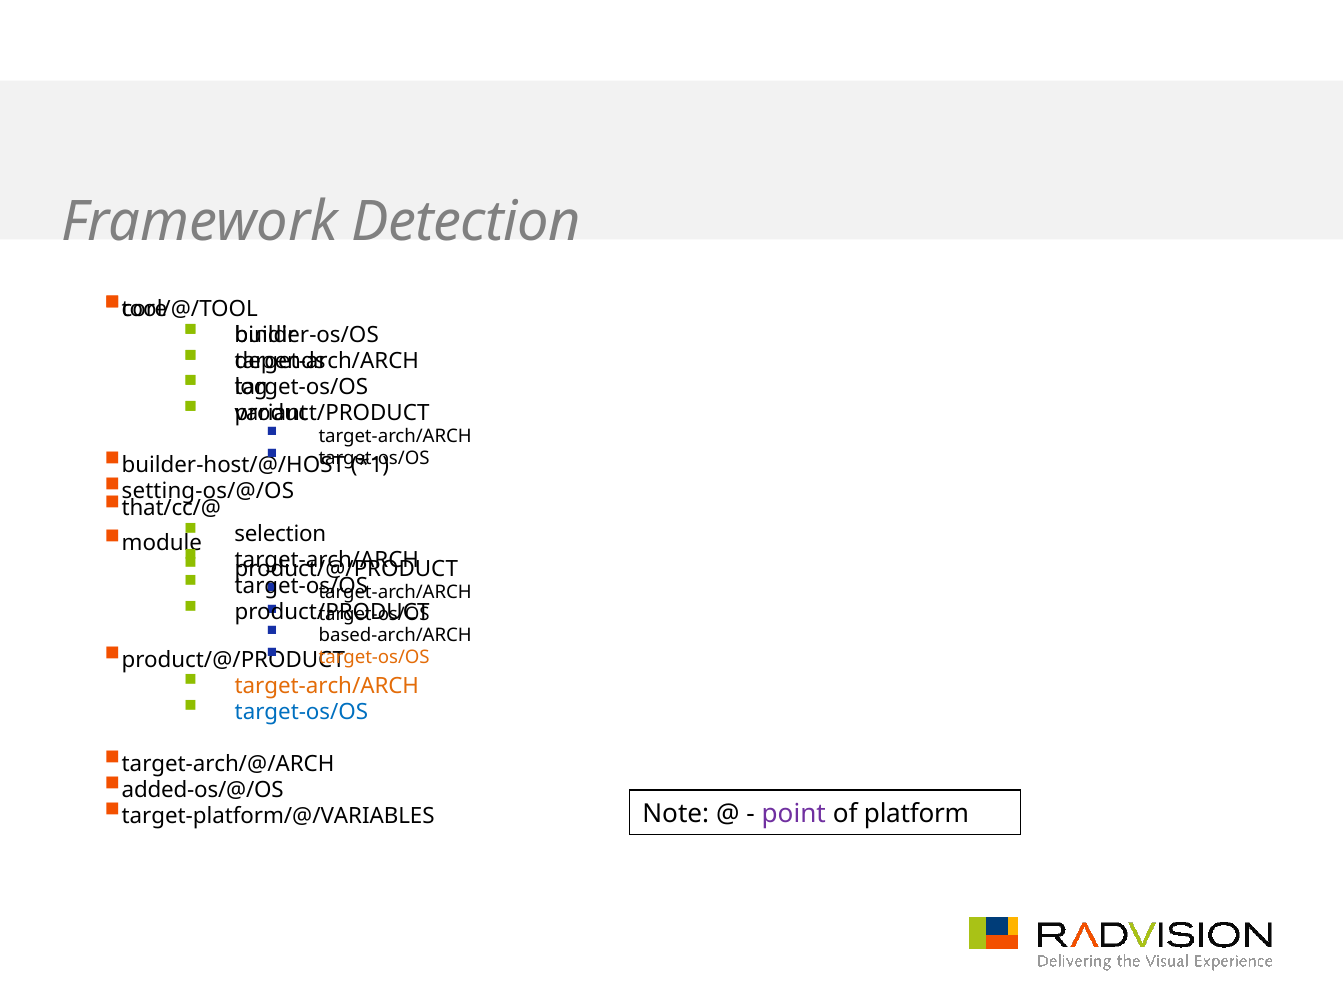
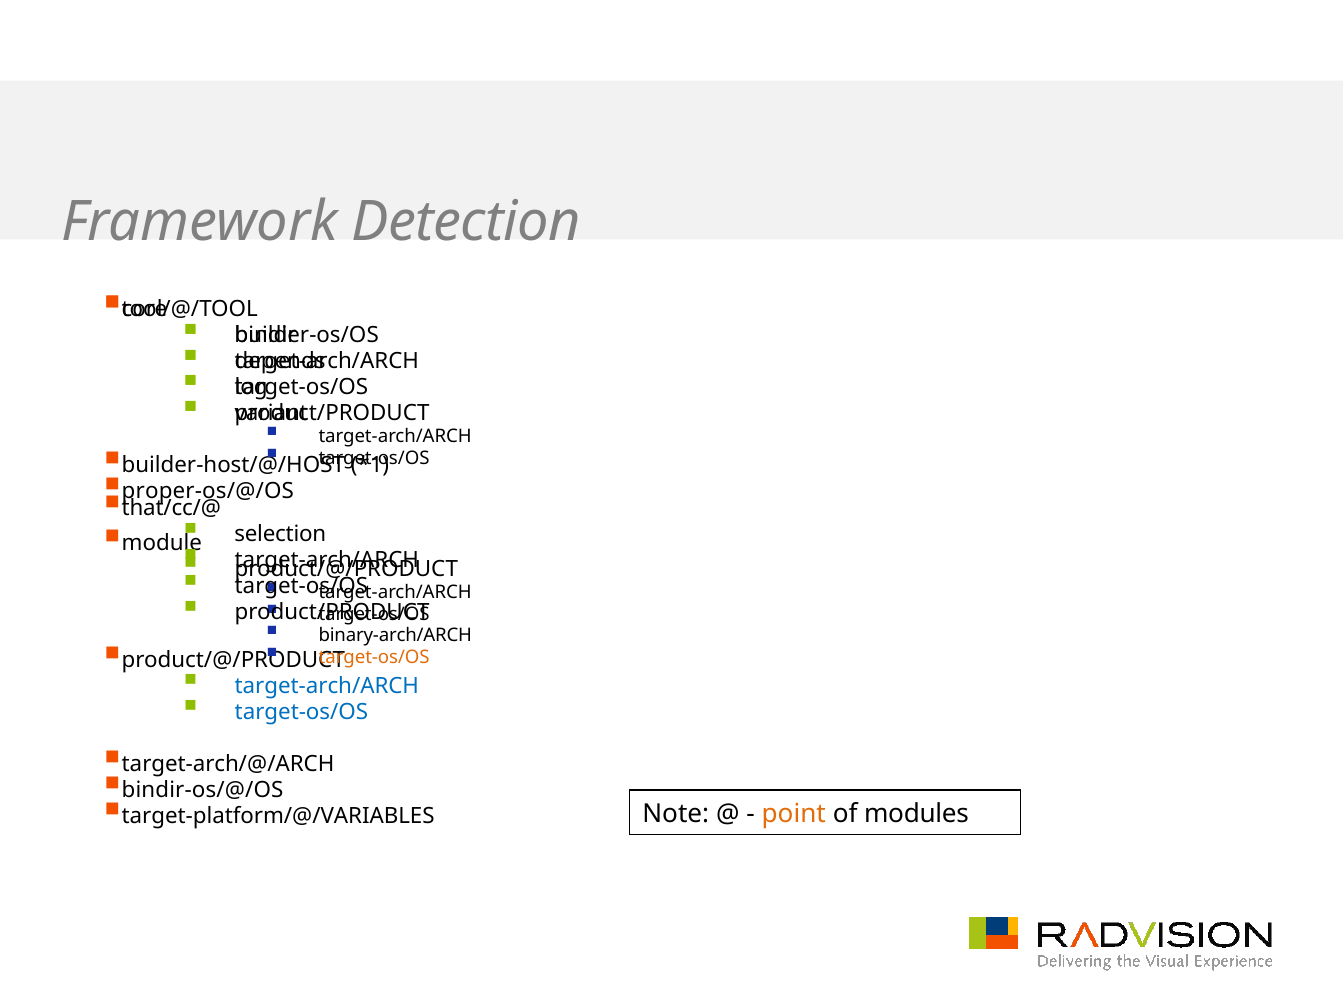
setting-os/@/OS: setting-os/@/OS -> proper-os/@/OS
based-arch/ARCH: based-arch/ARCH -> binary-arch/ARCH
target-arch/ARCH at (327, 685) colour: orange -> blue
added-os/@/OS: added-os/@/OS -> bindir-os/@/OS
point colour: purple -> orange
platform: platform -> modules
